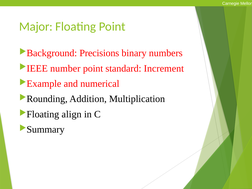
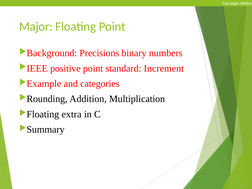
number: number -> positive
numerical: numerical -> categories
align: align -> extra
